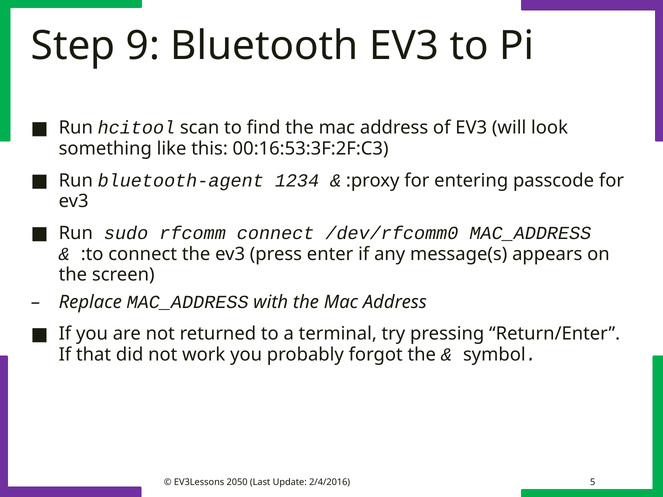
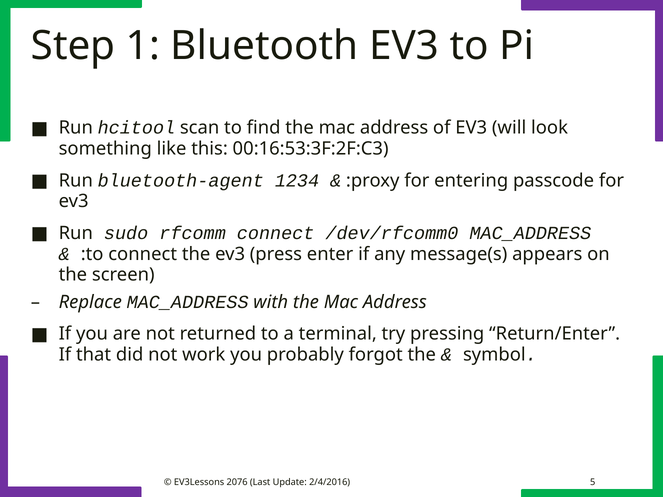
9: 9 -> 1
2050: 2050 -> 2076
